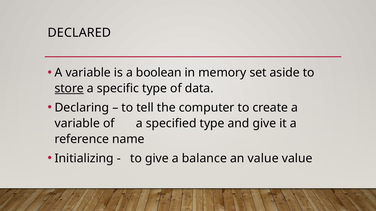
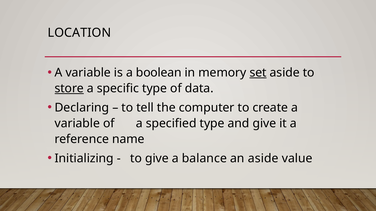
DECLARED: DECLARED -> LOCATION
set underline: none -> present
an value: value -> aside
